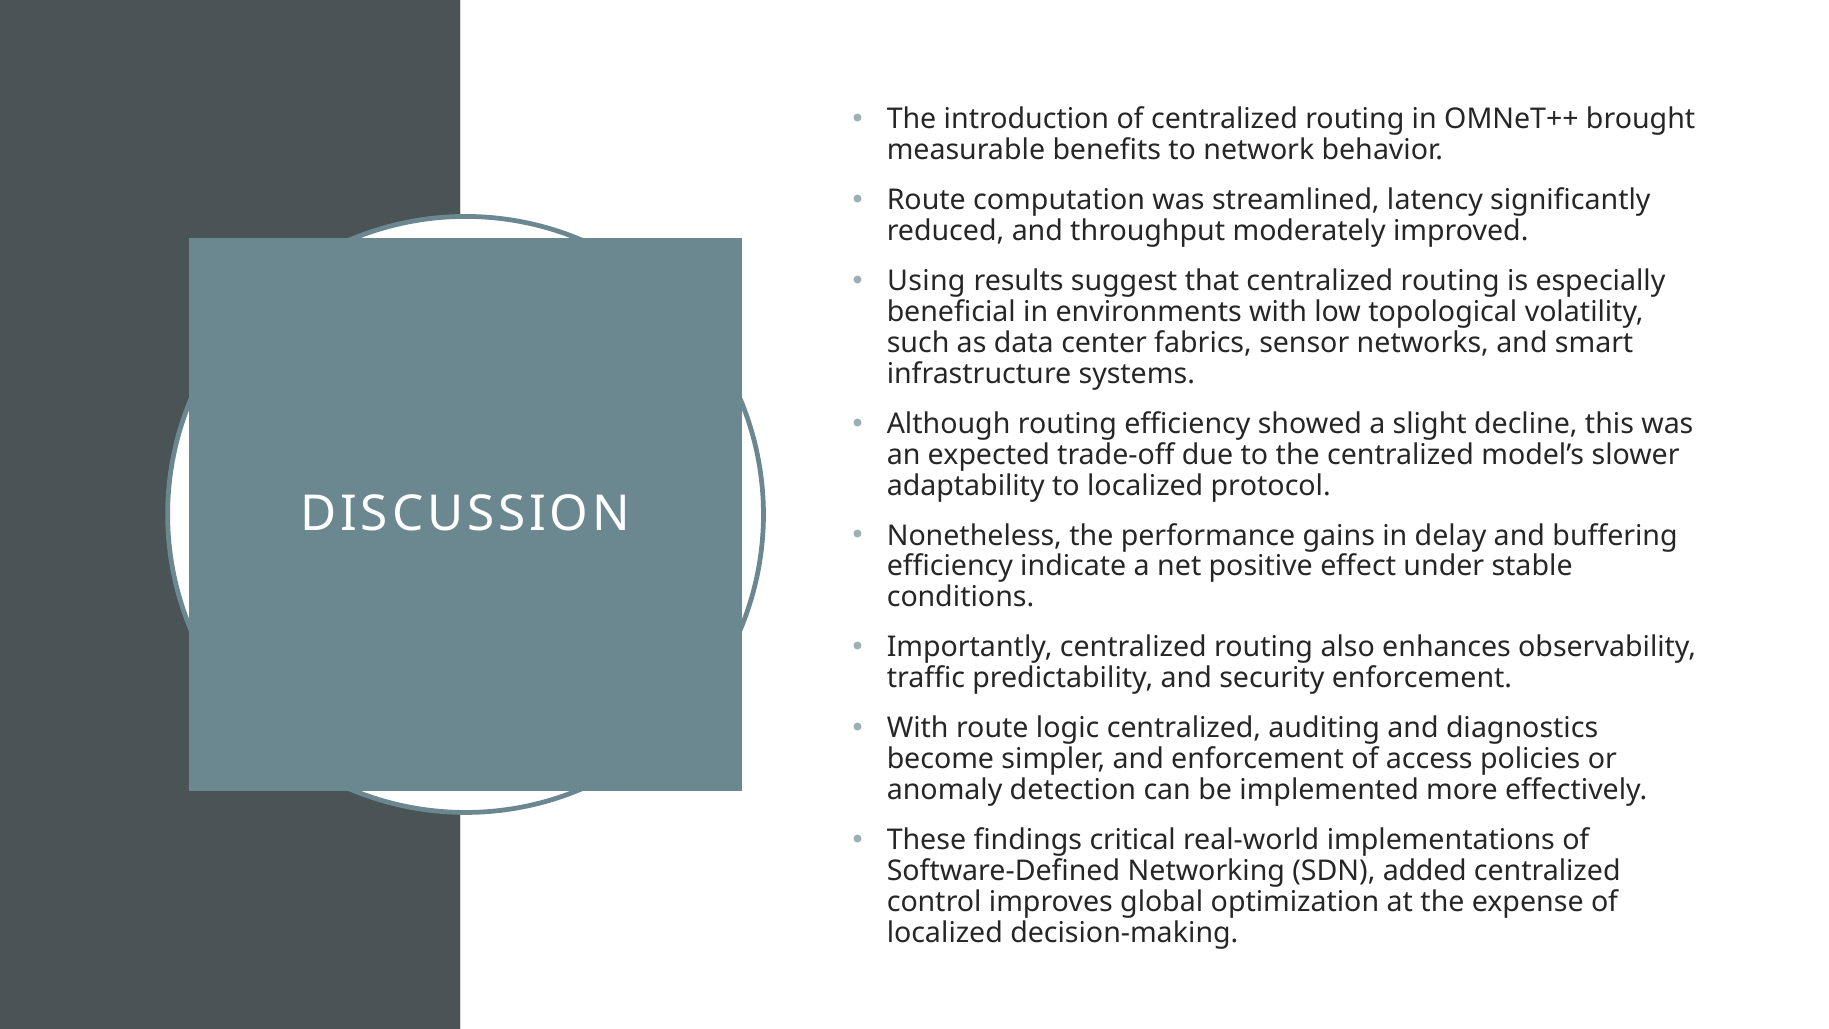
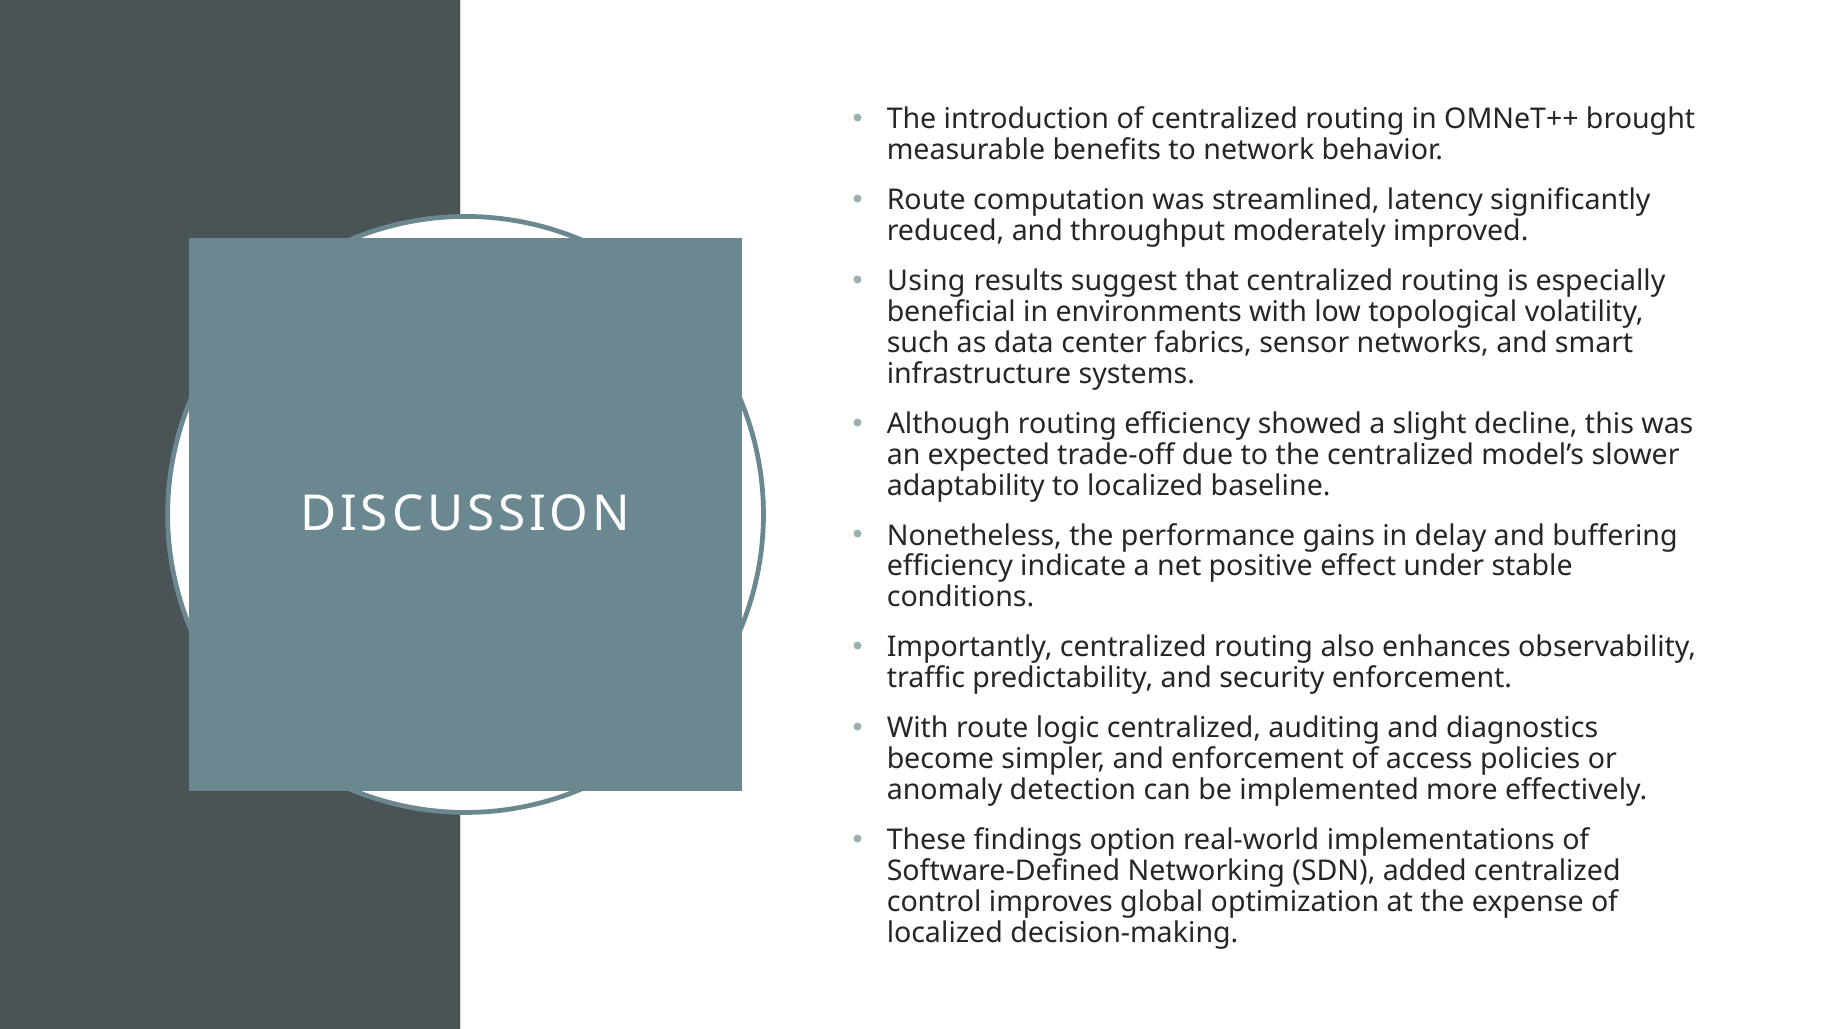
protocol: protocol -> baseline
critical: critical -> option
